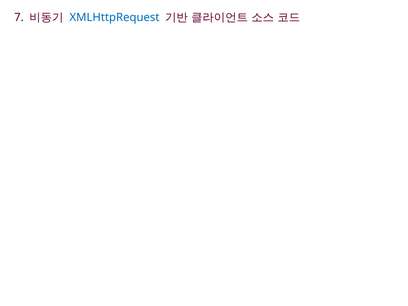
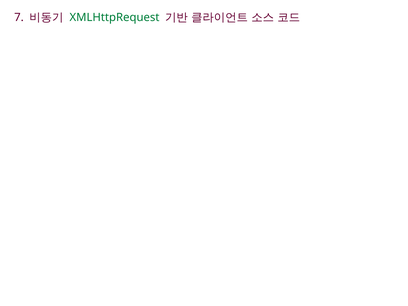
XMLHttpRequest colour: blue -> green
